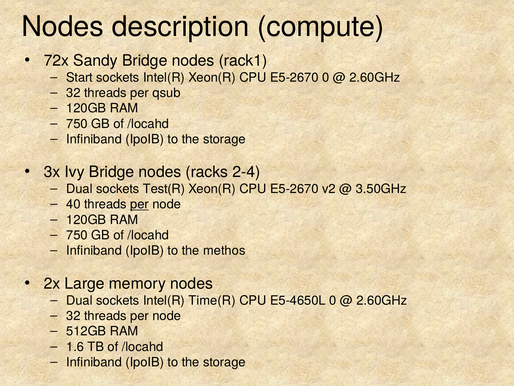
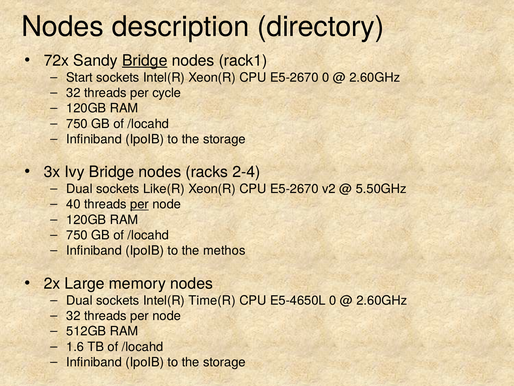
compute: compute -> directory
Bridge at (145, 60) underline: none -> present
qsub: qsub -> cycle
Test(R: Test(R -> Like(R
3.50GHz: 3.50GHz -> 5.50GHz
